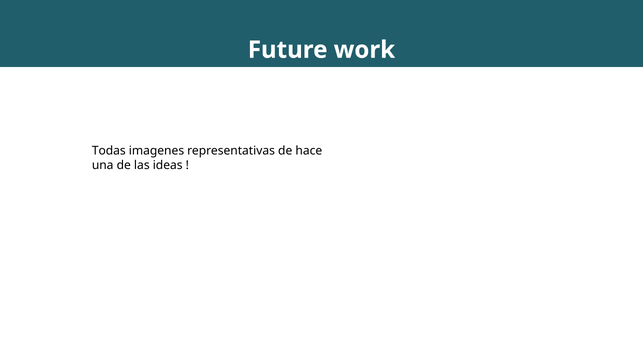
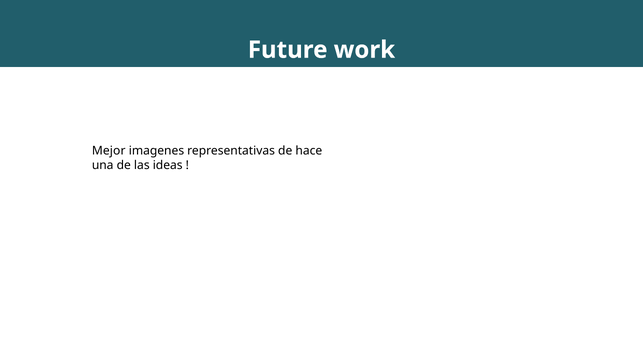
Todas: Todas -> Mejor
